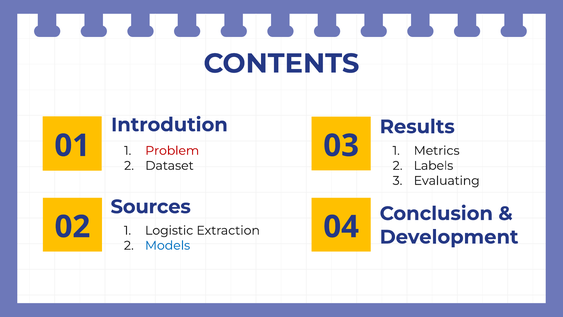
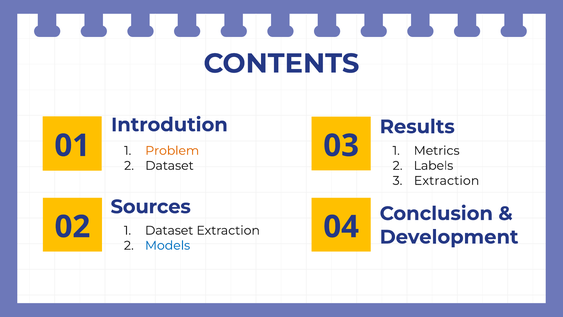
Problem colour: red -> orange
Evaluating at (447, 181): Evaluating -> Extraction
Logistic at (169, 230): Logistic -> Dataset
